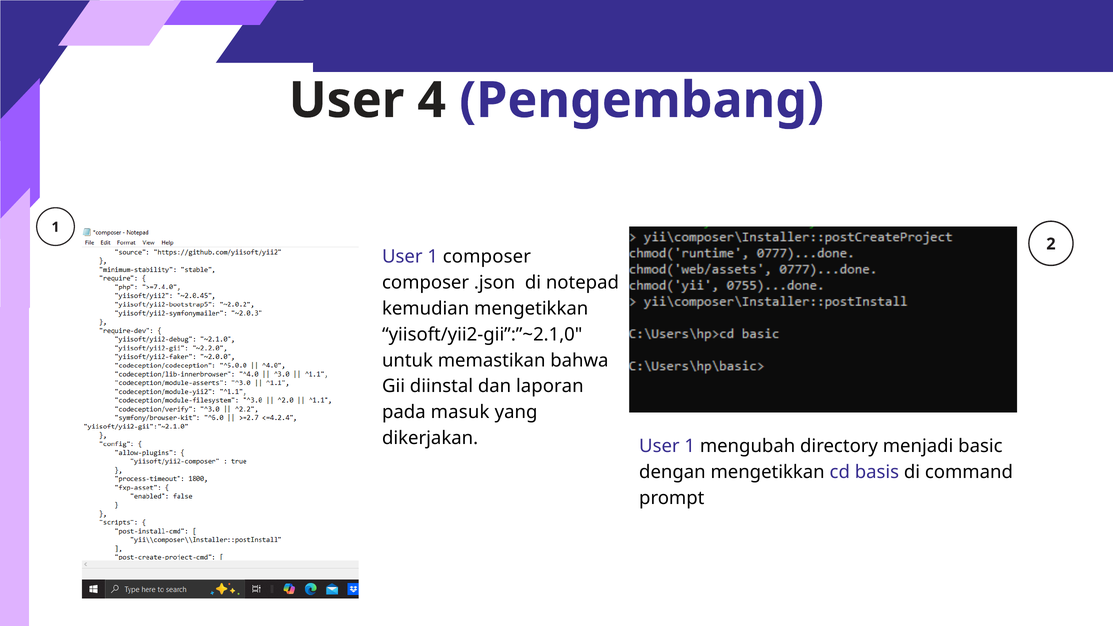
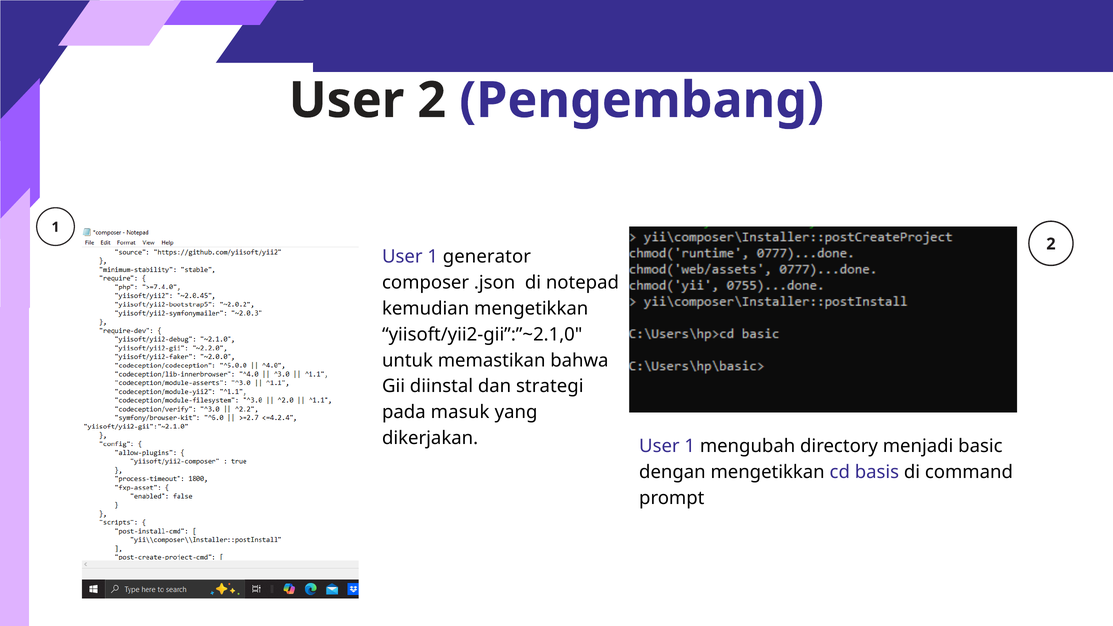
4: 4 -> 2
1 composer: composer -> generator
laporan: laporan -> strategi
